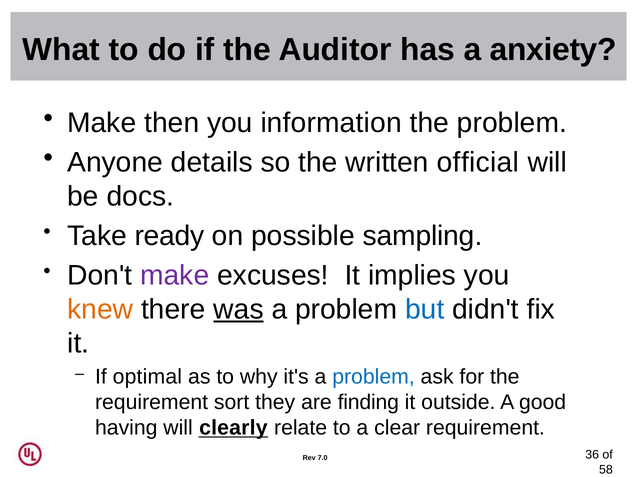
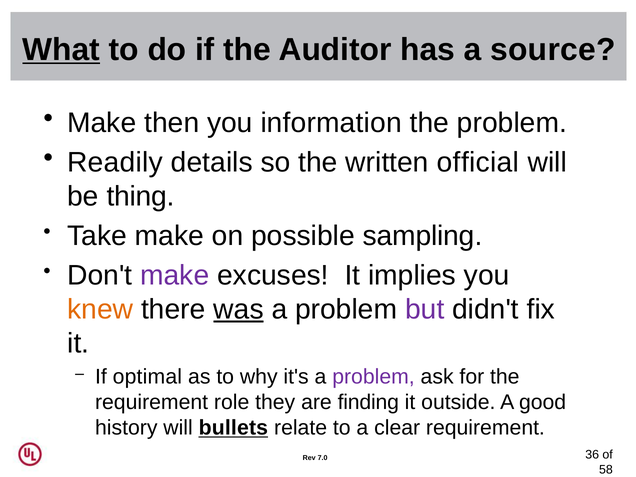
What underline: none -> present
anxiety: anxiety -> source
Anyone: Anyone -> Readily
docs: docs -> thing
Take ready: ready -> make
but colour: blue -> purple
problem at (373, 377) colour: blue -> purple
sort: sort -> role
having: having -> history
clearly: clearly -> bullets
